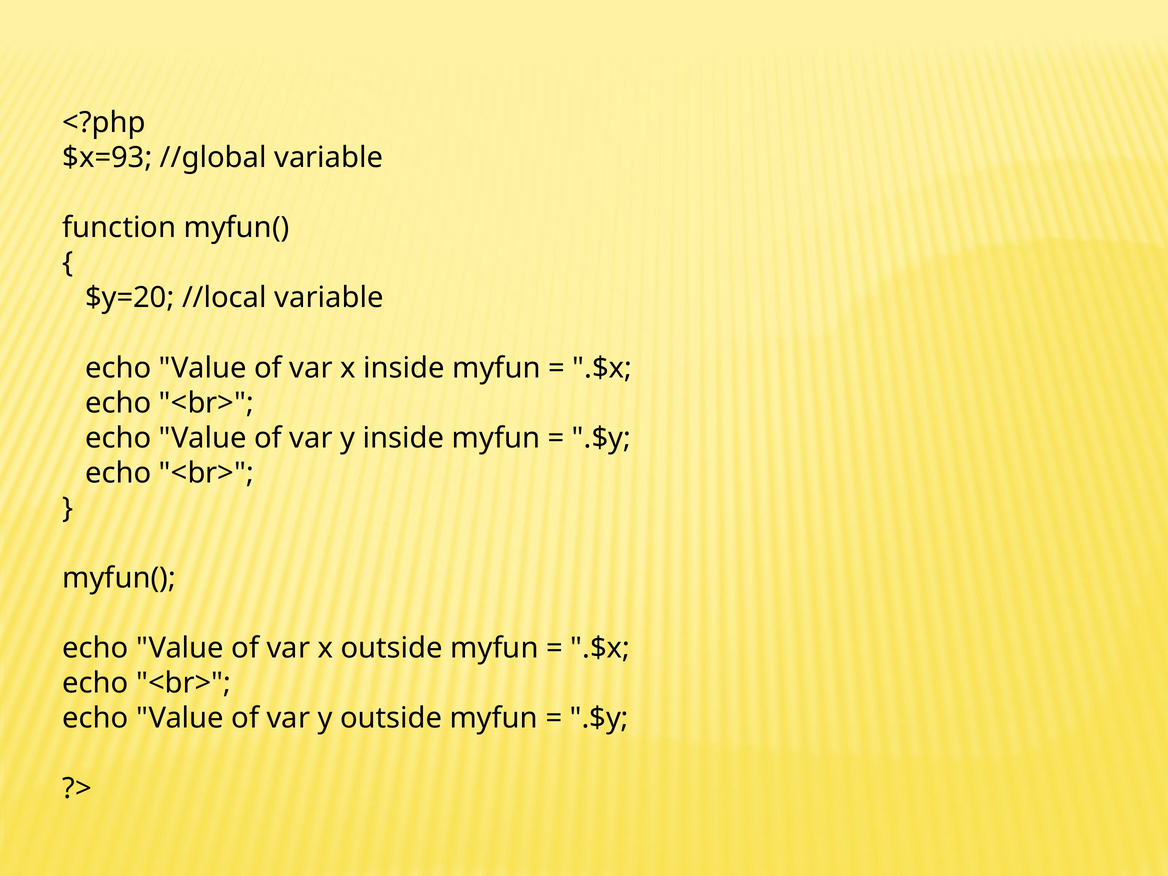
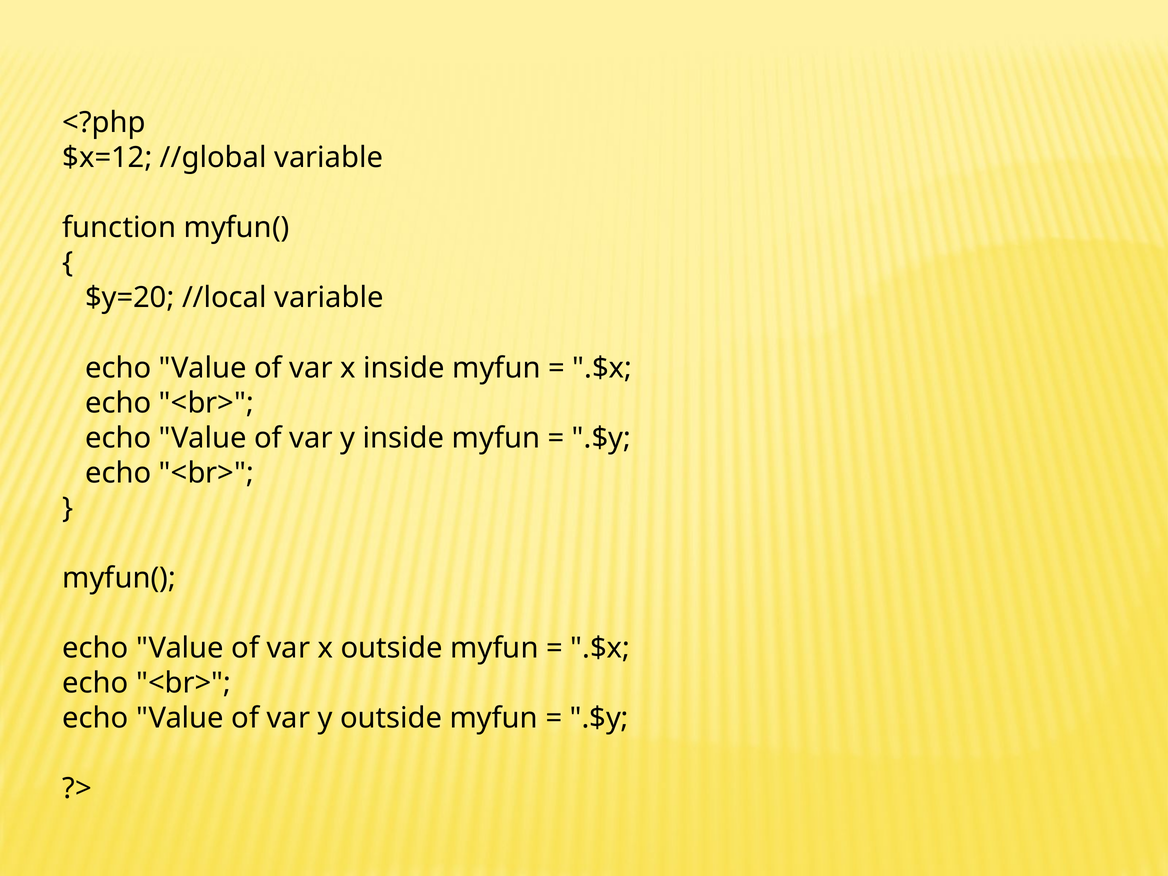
$x=93: $x=93 -> $x=12
